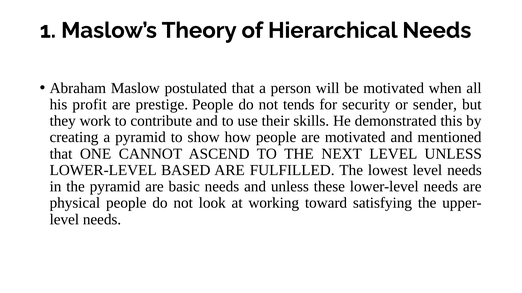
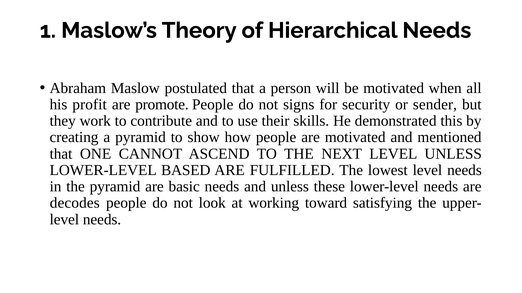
prestige: prestige -> promote
tends: tends -> signs
physical: physical -> decodes
